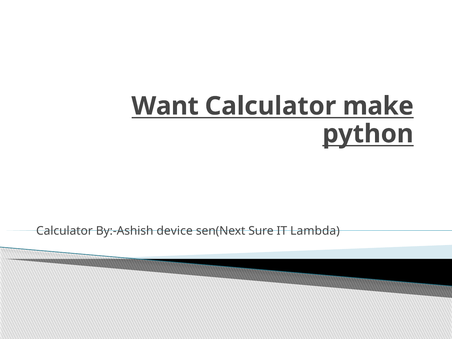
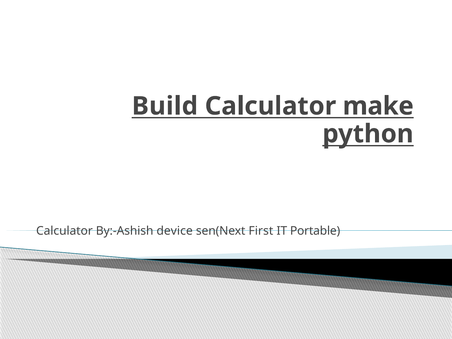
Want: Want -> Build
Sure: Sure -> First
Lambda: Lambda -> Portable
